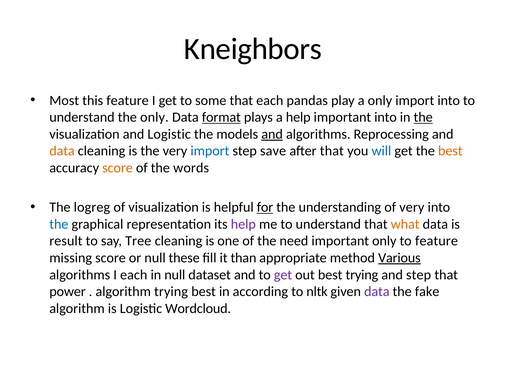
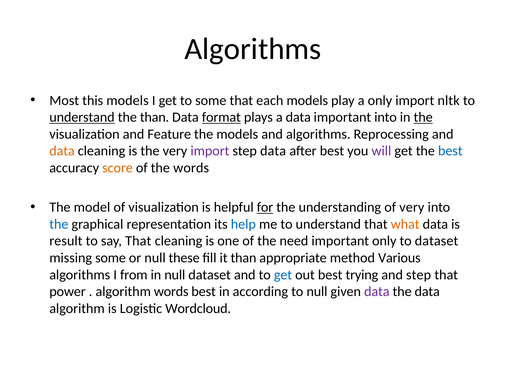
Kneighbors at (253, 49): Kneighbors -> Algorithms
this feature: feature -> models
each pandas: pandas -> models
import into: into -> nltk
understand at (82, 117) underline: none -> present
the only: only -> than
a help: help -> data
and Logistic: Logistic -> Feature
and at (272, 134) underline: present -> none
import at (210, 151) colour: blue -> purple
step save: save -> data
after that: that -> best
will colour: blue -> purple
best at (450, 151) colour: orange -> blue
logreg: logreg -> model
help at (243, 224) colour: purple -> blue
say Tree: Tree -> That
to feature: feature -> dataset
missing score: score -> some
Various underline: present -> none
I each: each -> from
get at (283, 275) colour: purple -> blue
algorithm trying: trying -> words
to nltk: nltk -> null
the fake: fake -> data
